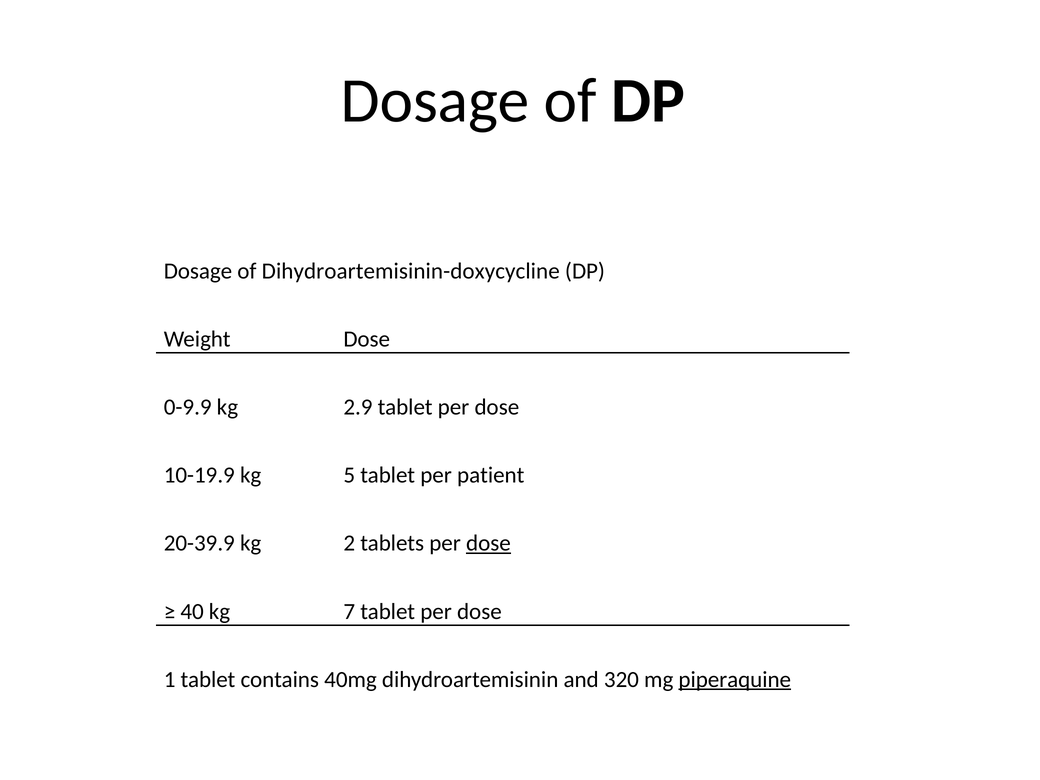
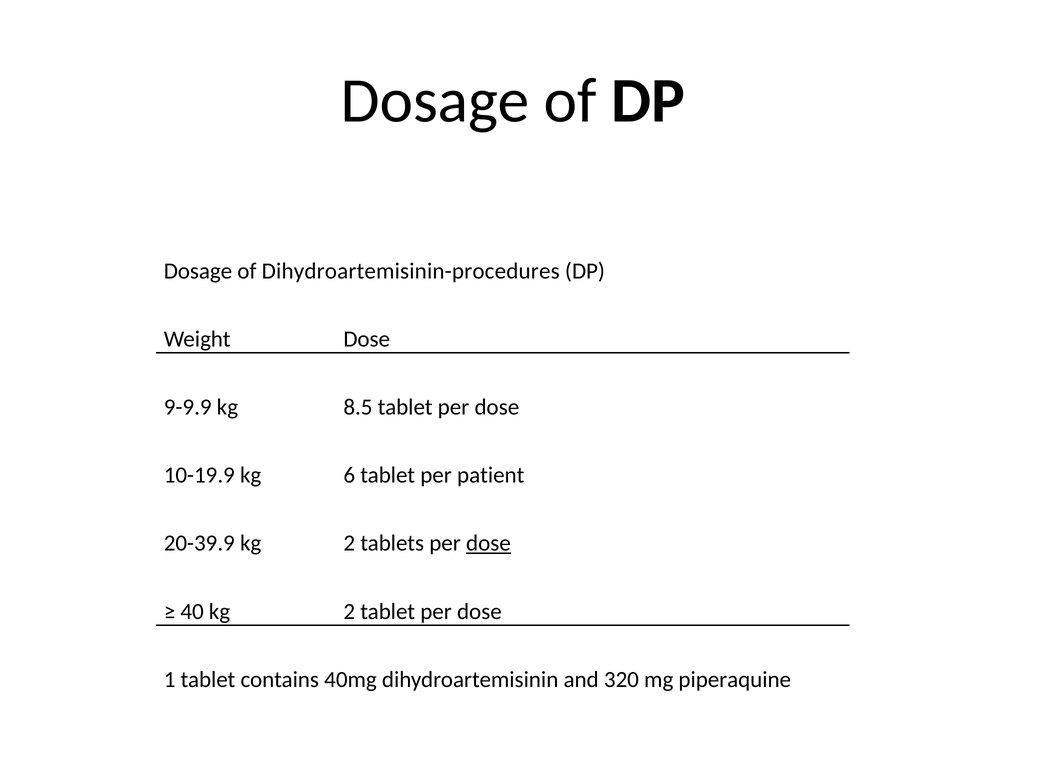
Dihydroartemisinin-doxycycline: Dihydroartemisinin-doxycycline -> Dihydroartemisinin-procedures
0-9.9: 0-9.9 -> 9-9.9
2.9: 2.9 -> 8.5
5: 5 -> 6
40 kg 7: 7 -> 2
piperaquine underline: present -> none
